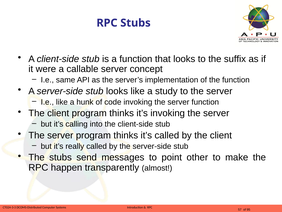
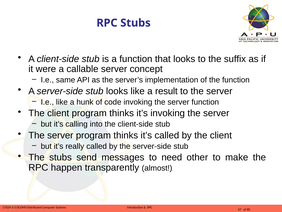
study: study -> result
point: point -> need
